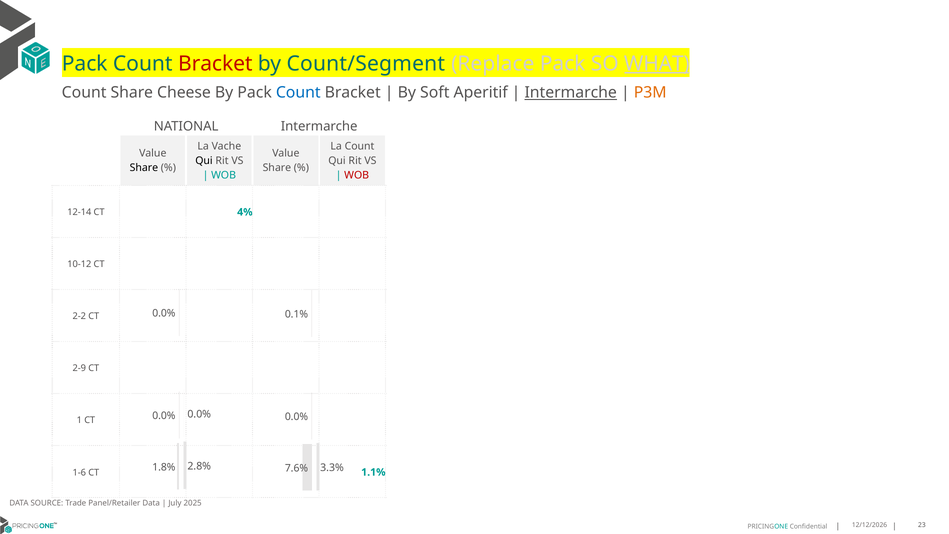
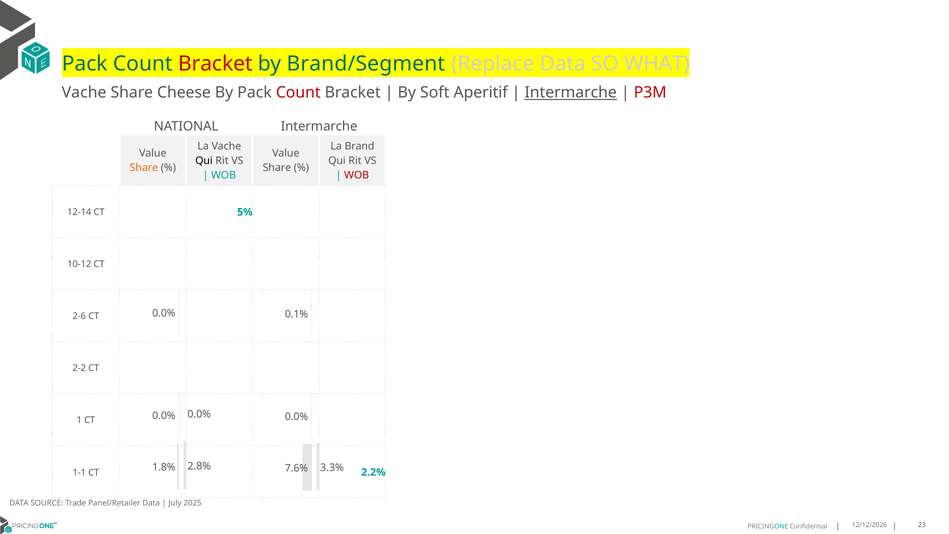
Count/Segment: Count/Segment -> Brand/Segment
Replace Pack: Pack -> Data
WHAT underline: present -> none
Count at (84, 93): Count -> Vache
Count at (298, 93) colour: blue -> red
P3M colour: orange -> red
La Count: Count -> Brand
Share at (144, 168) colour: black -> orange
4%: 4% -> 5%
2-2: 2-2 -> 2-6
2-9: 2-9 -> 2-2
1-6: 1-6 -> 1-1
1.1%: 1.1% -> 2.2%
